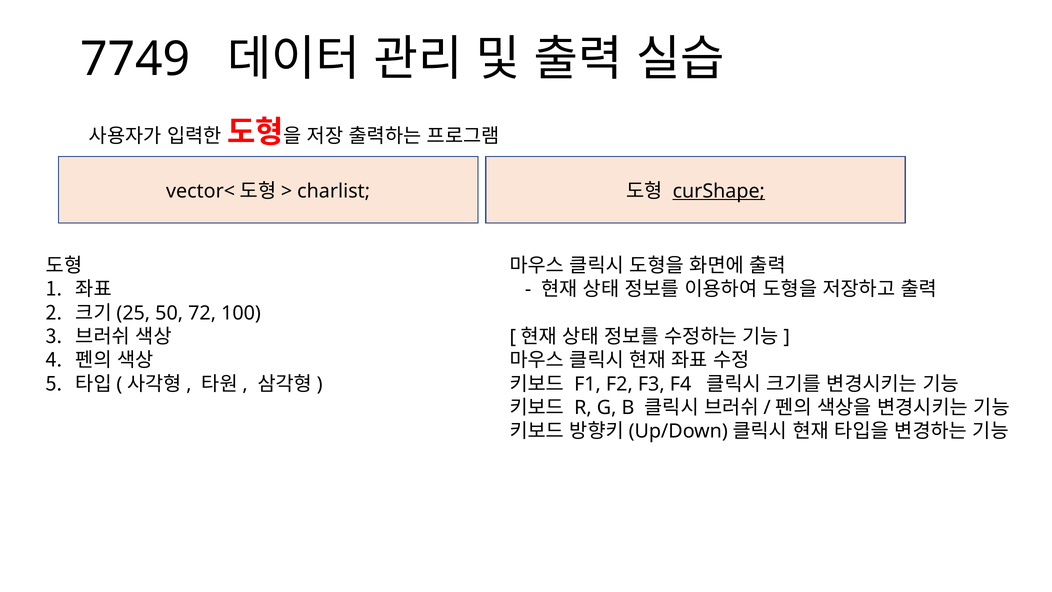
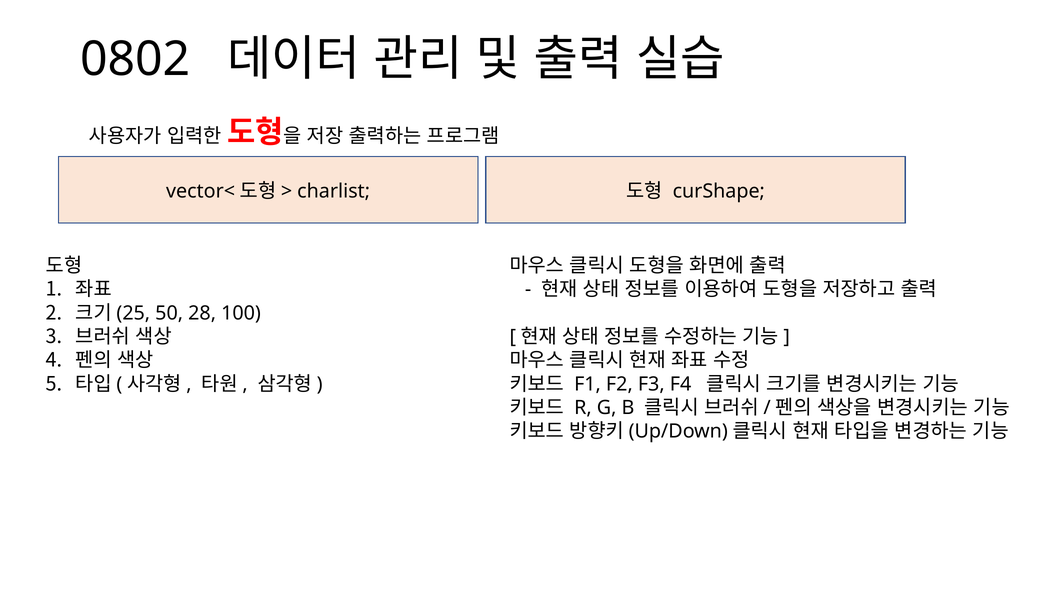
7749: 7749 -> 0802
curShape underline: present -> none
72: 72 -> 28
